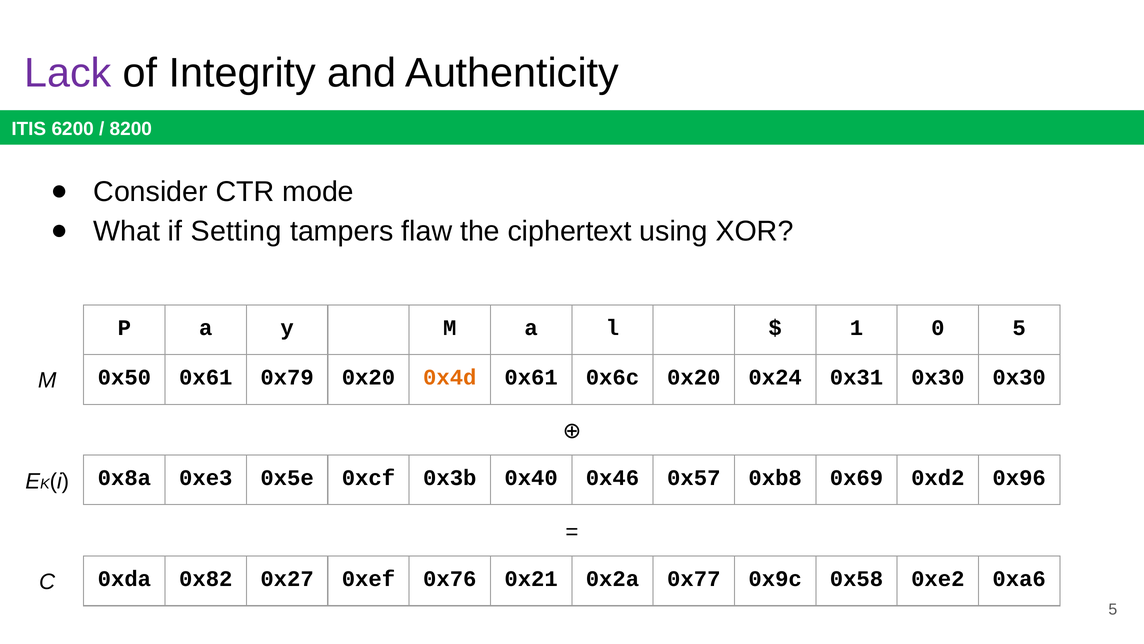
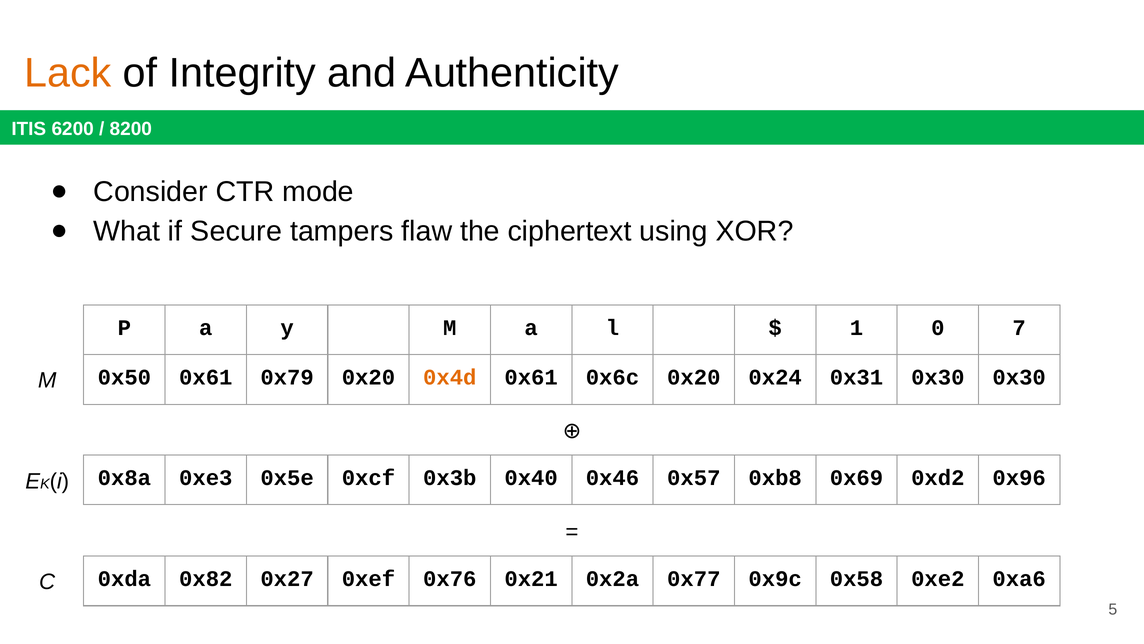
Lack colour: purple -> orange
Setting: Setting -> Secure
0 5: 5 -> 7
